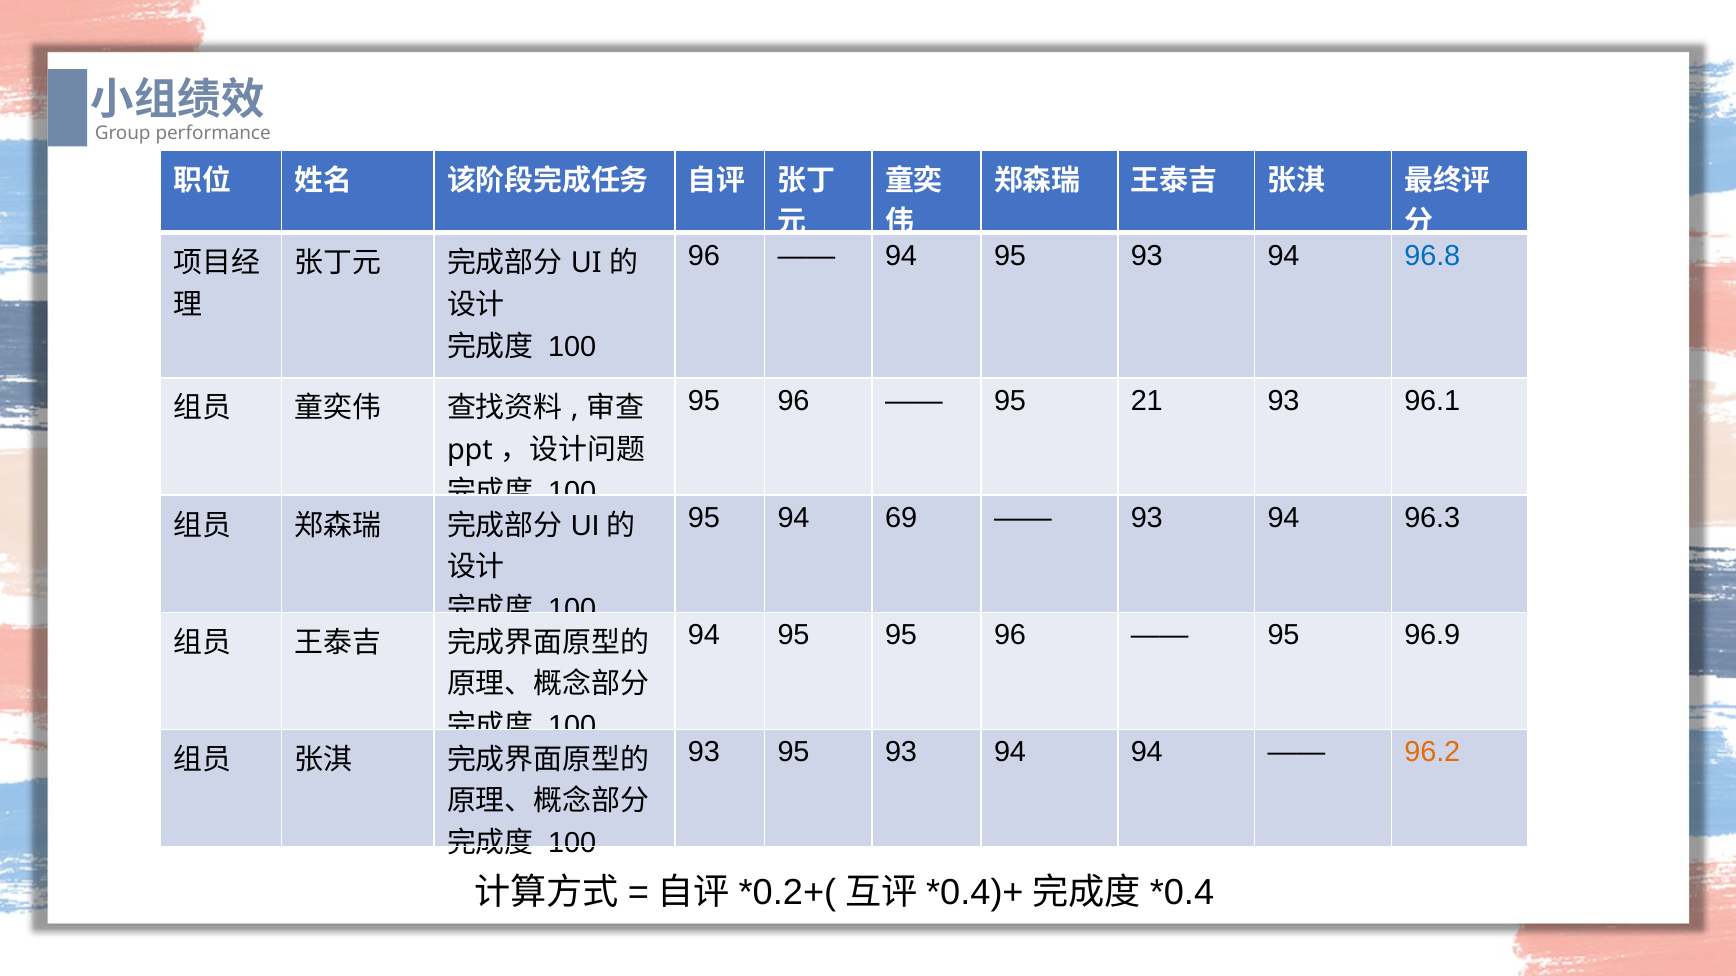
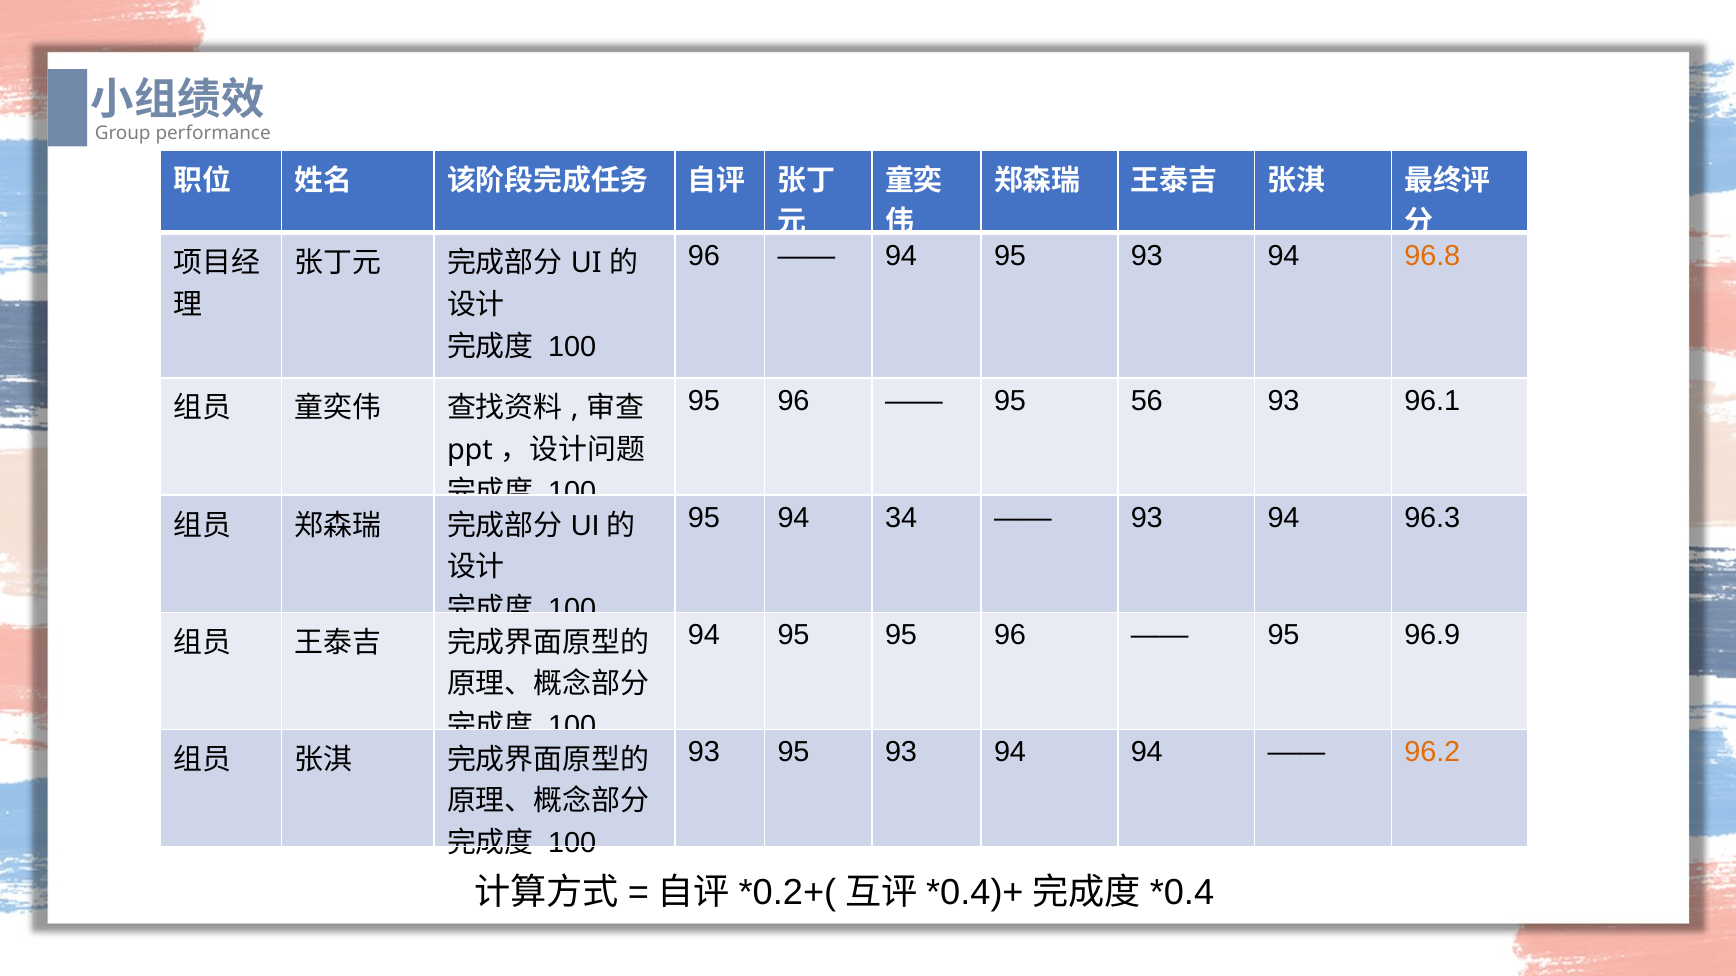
96.8 colour: blue -> orange
21: 21 -> 56
69: 69 -> 34
